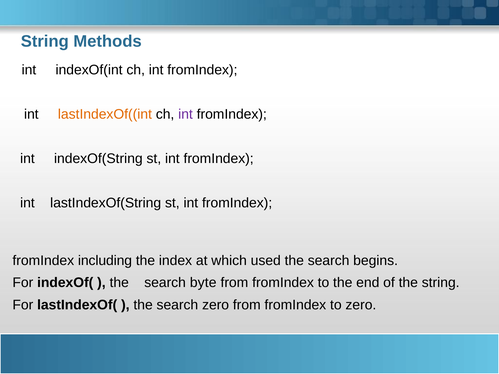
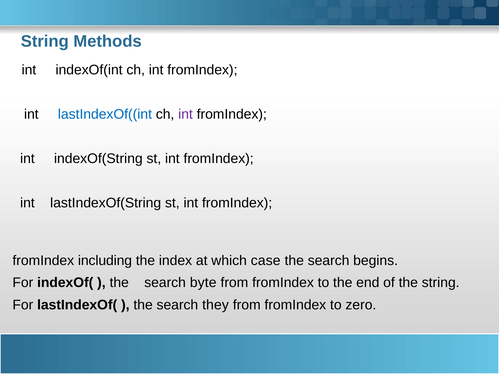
lastIndexOf((int colour: orange -> blue
used: used -> case
search zero: zero -> they
